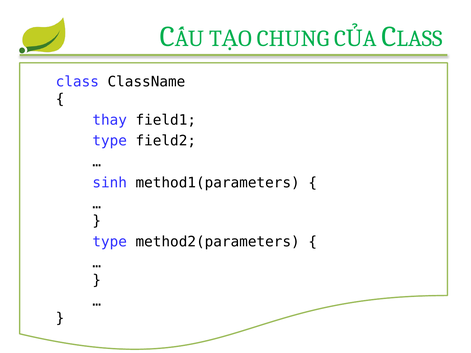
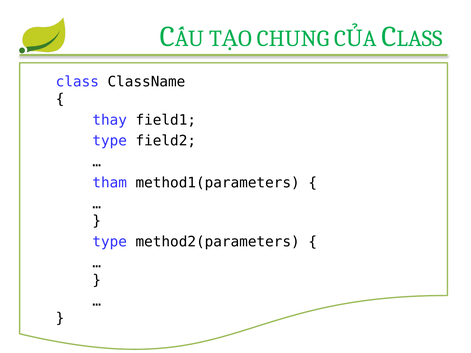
sinh: sinh -> tham
